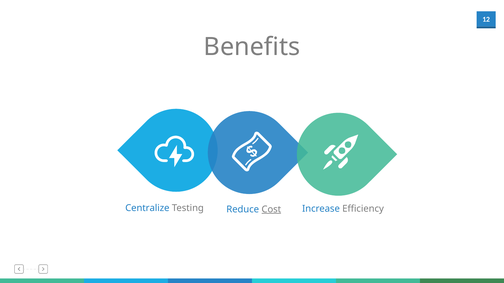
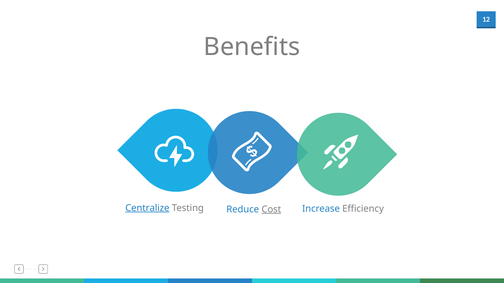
Centralize underline: none -> present
